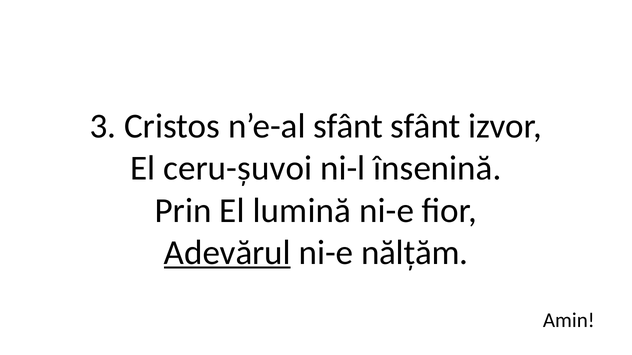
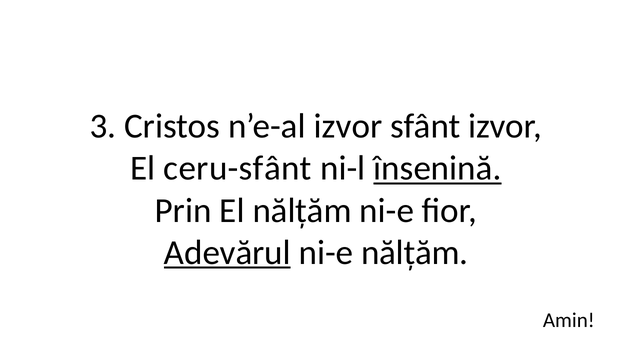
n’e-al sfânt: sfânt -> izvor
ceru-șuvoi: ceru-șuvoi -> ceru-sfânt
însenină underline: none -> present
El lumină: lumină -> nălțăm
